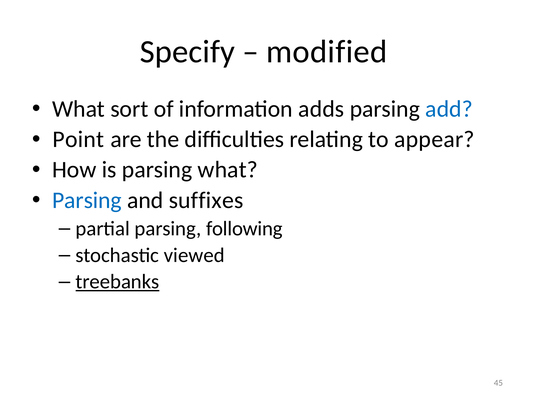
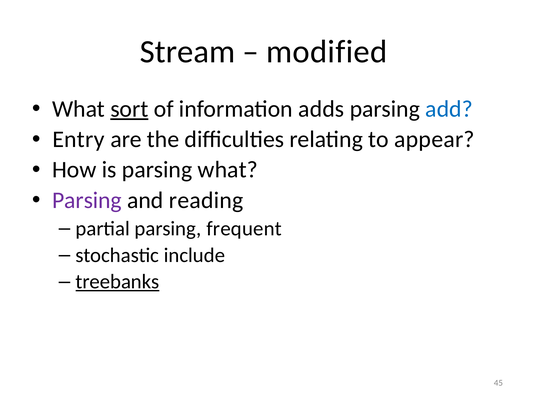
Specify: Specify -> Stream
sort underline: none -> present
Point: Point -> Entry
Parsing at (87, 200) colour: blue -> purple
suffixes: suffixes -> reading
following: following -> frequent
viewed: viewed -> include
